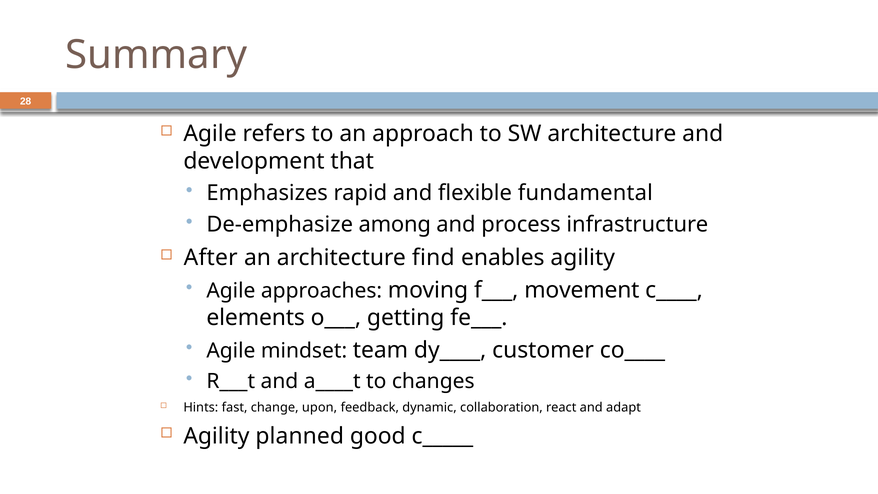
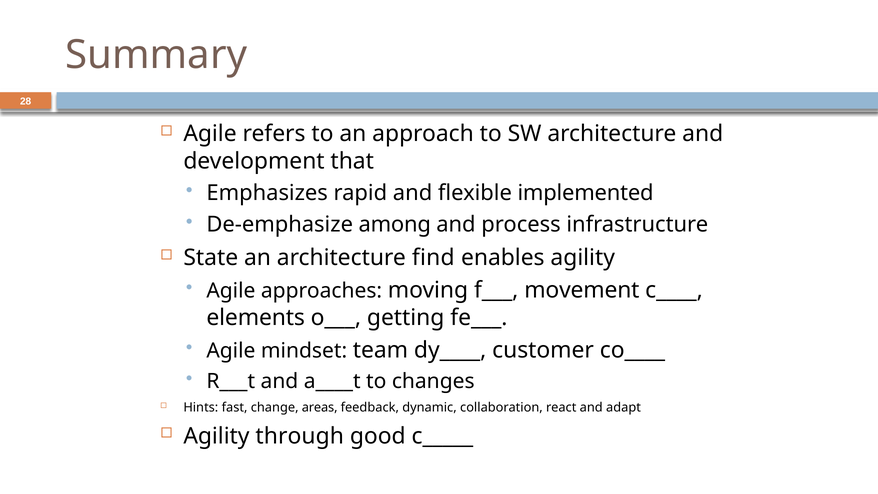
fundamental: fundamental -> implemented
After: After -> State
upon: upon -> areas
planned: planned -> through
